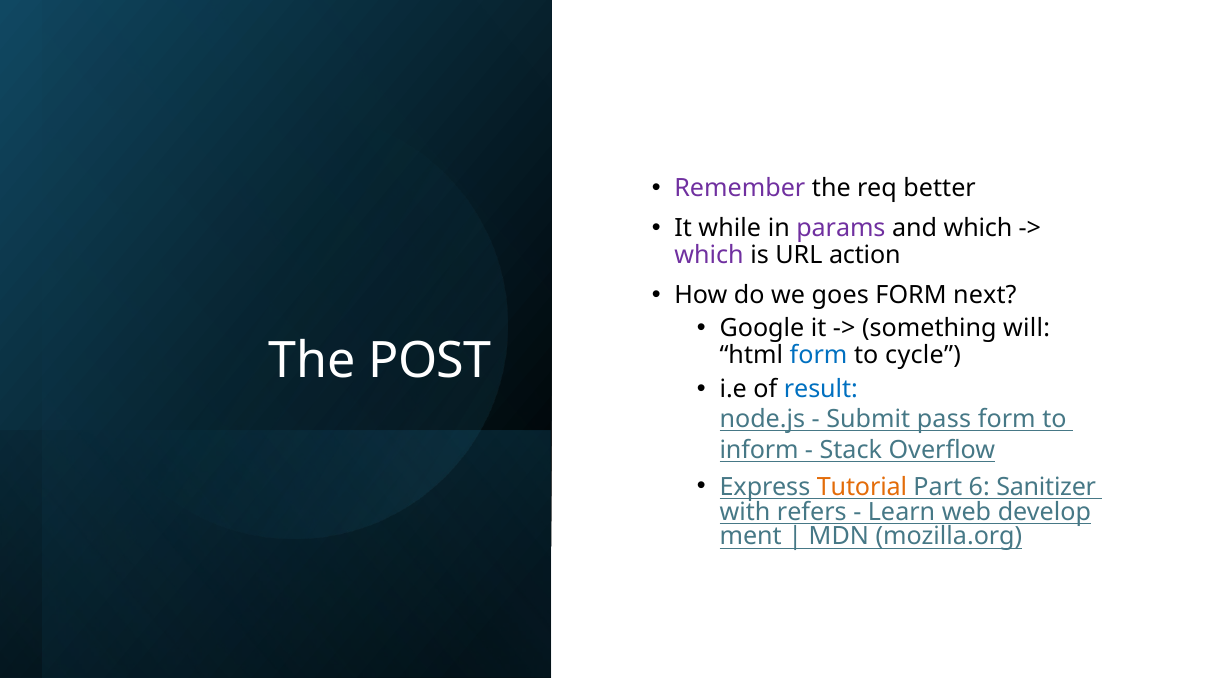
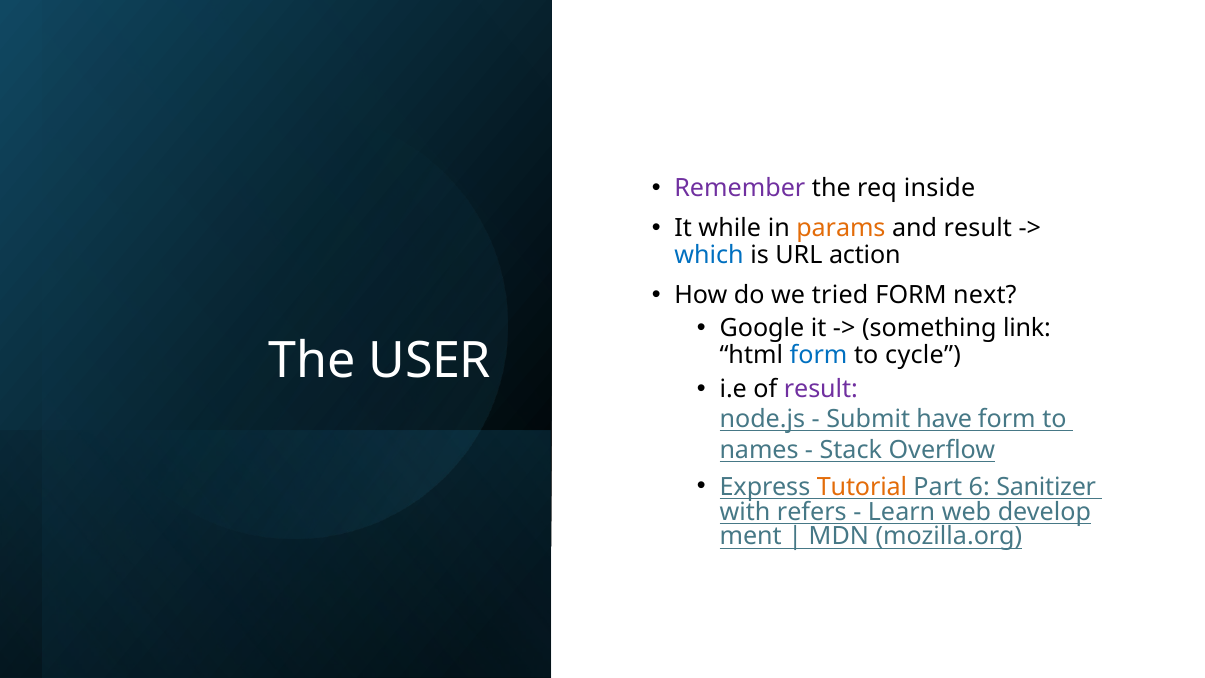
better: better -> inside
params colour: purple -> orange
and which: which -> result
which at (709, 255) colour: purple -> blue
goes: goes -> tried
will: will -> link
POST: POST -> USER
result at (821, 389) colour: blue -> purple
pass: pass -> have
inform: inform -> names
